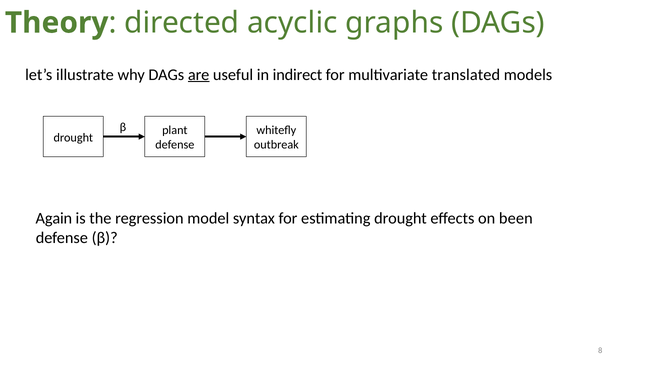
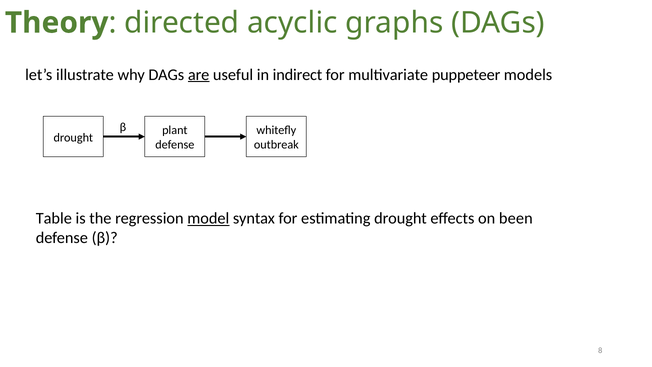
translated: translated -> puppeteer
Again: Again -> Table
model underline: none -> present
